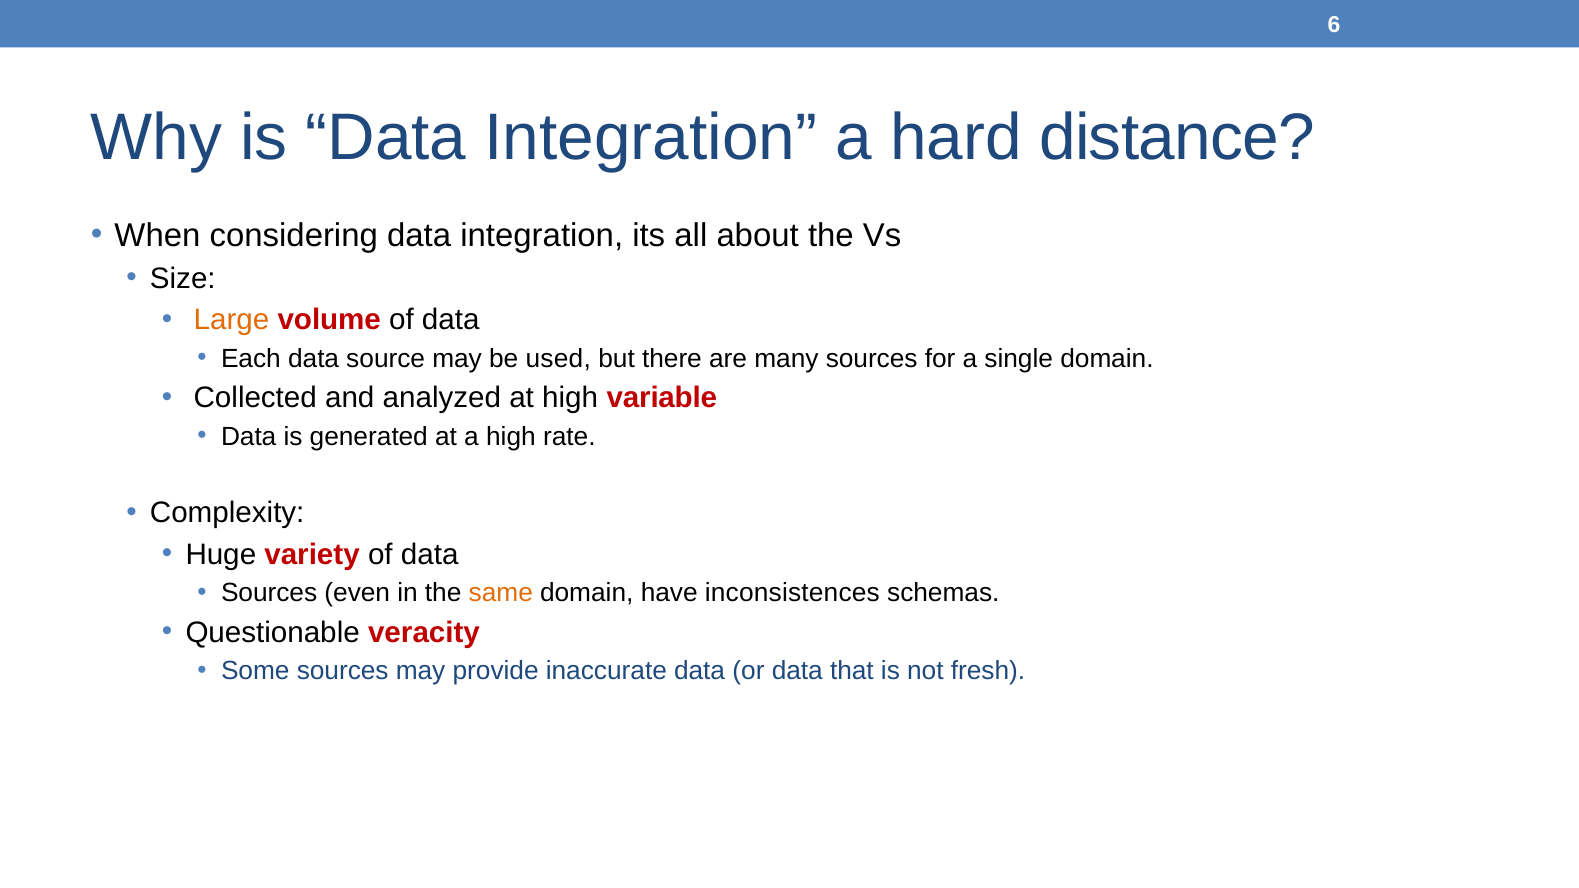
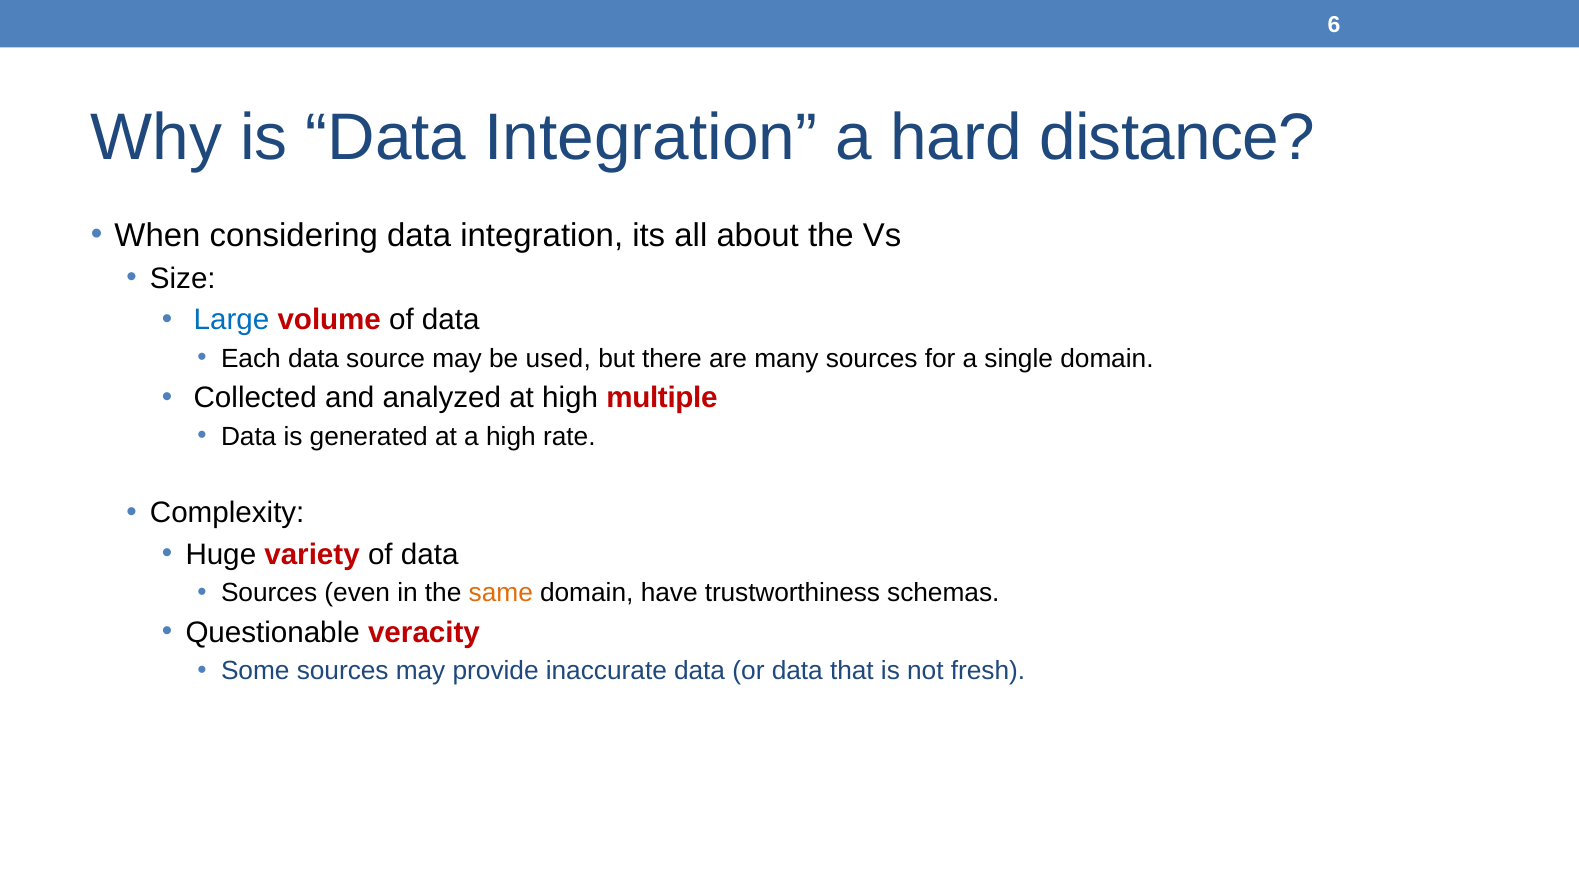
Large colour: orange -> blue
variable: variable -> multiple
inconsistences: inconsistences -> trustworthiness
